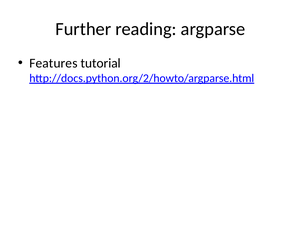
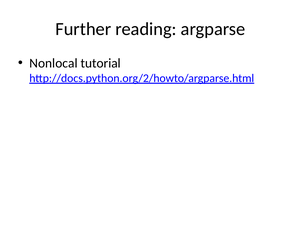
Features: Features -> Nonlocal
